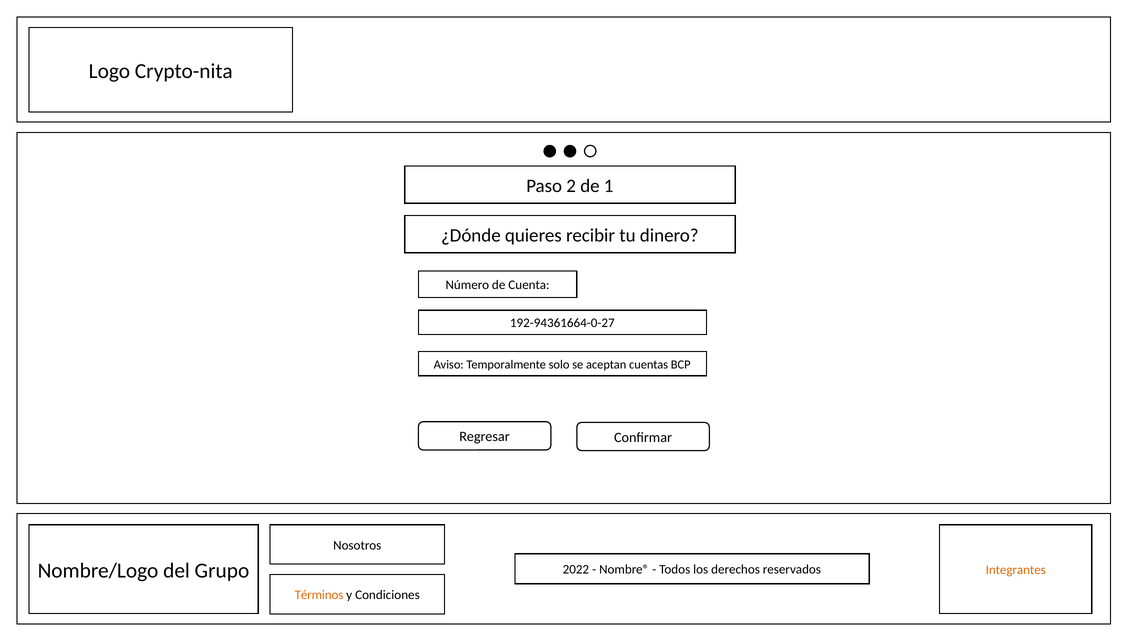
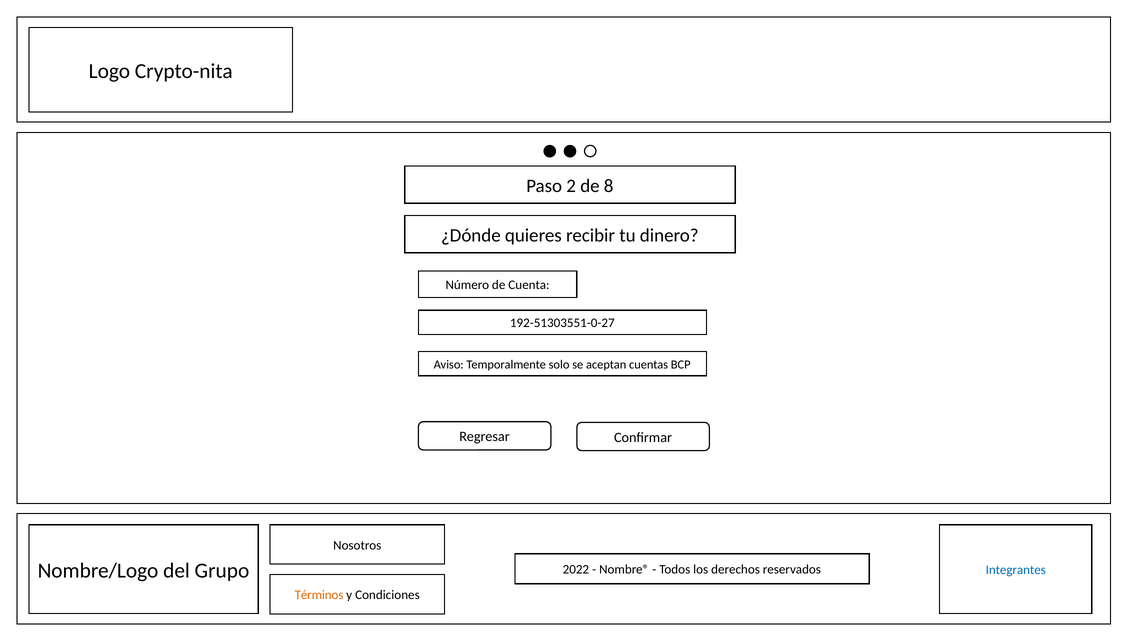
1: 1 -> 8
192-94361664-0-27: 192-94361664-0-27 -> 192-51303551-0-27
Integrantes colour: orange -> blue
